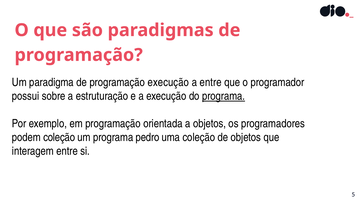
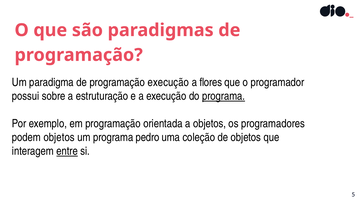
a entre: entre -> flores
podem coleção: coleção -> objetos
entre at (67, 152) underline: none -> present
